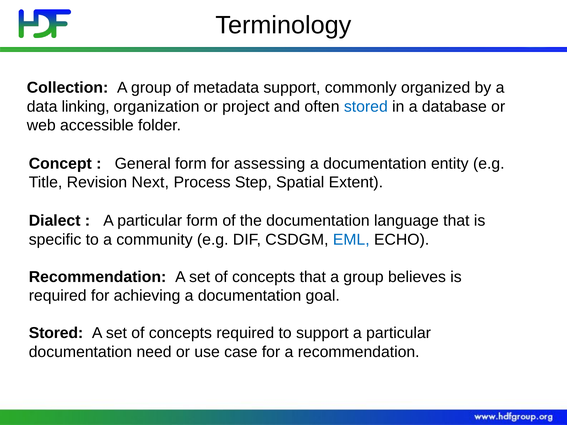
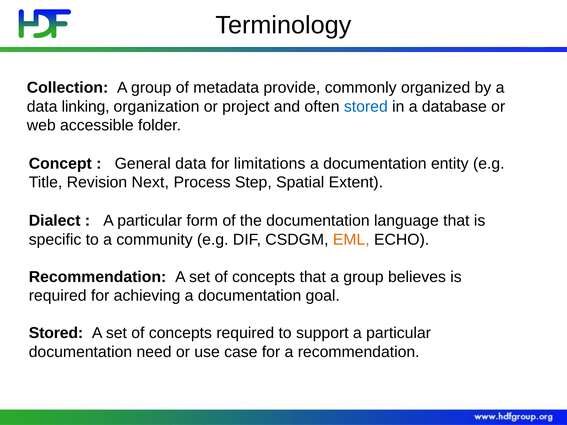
metadata support: support -> provide
General form: form -> data
assessing: assessing -> limitations
EML colour: blue -> orange
